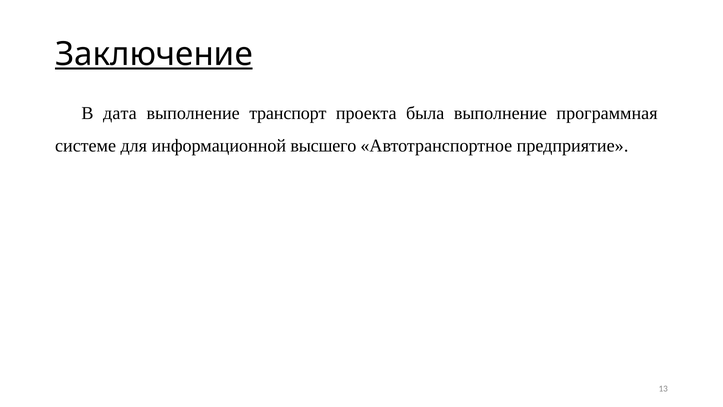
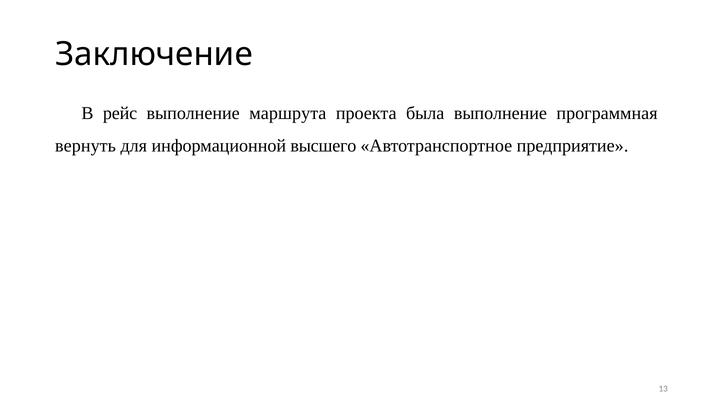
Заключение underline: present -> none
дата: дата -> рейс
транспорт: транспорт -> маршрута
системе: системе -> вернуть
